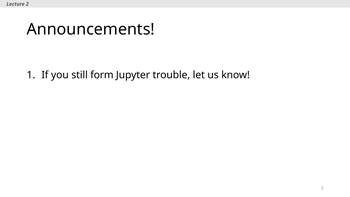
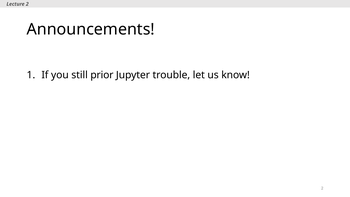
form: form -> prior
